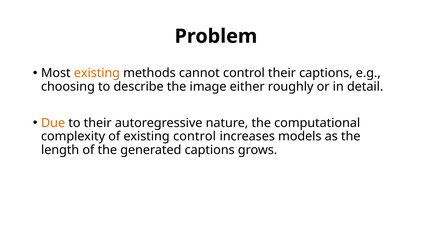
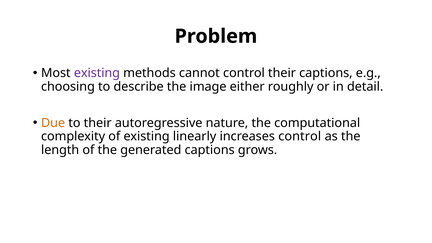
existing at (97, 73) colour: orange -> purple
existing control: control -> linearly
increases models: models -> control
